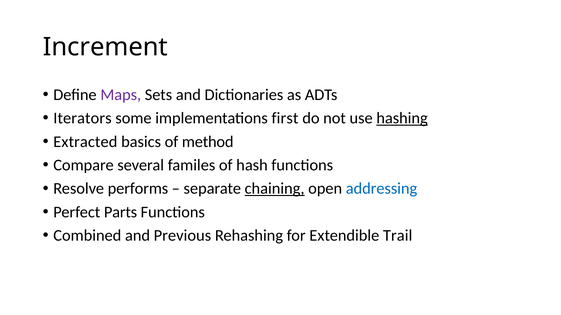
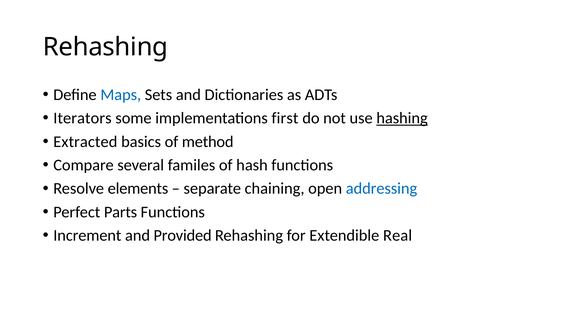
Increment at (105, 47): Increment -> Rehashing
Maps colour: purple -> blue
performs: performs -> elements
chaining underline: present -> none
Combined: Combined -> Increment
Previous: Previous -> Provided
Trail: Trail -> Real
